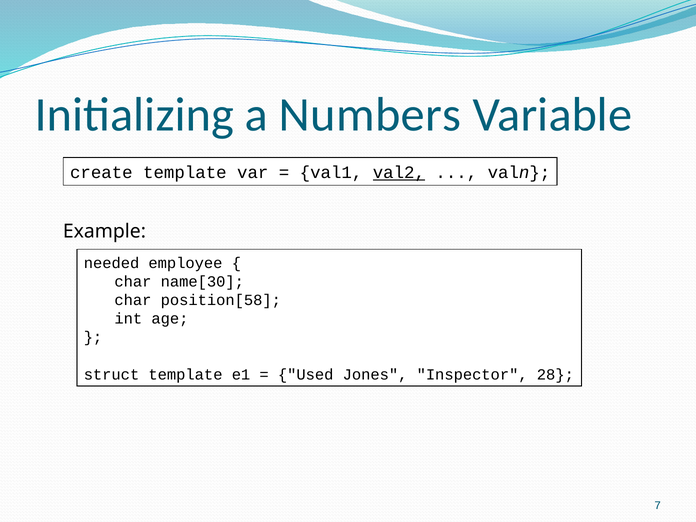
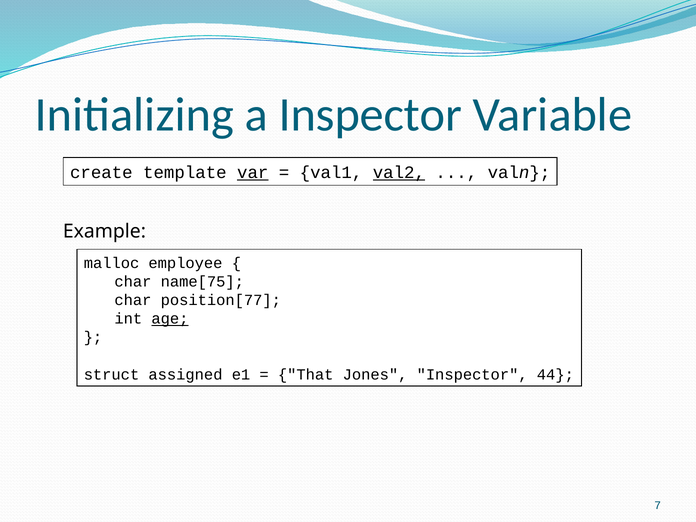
a Numbers: Numbers -> Inspector
var underline: none -> present
needed: needed -> malloc
name[30: name[30 -> name[75
position[58: position[58 -> position[77
age underline: none -> present
struct template: template -> assigned
Used: Used -> That
28: 28 -> 44
